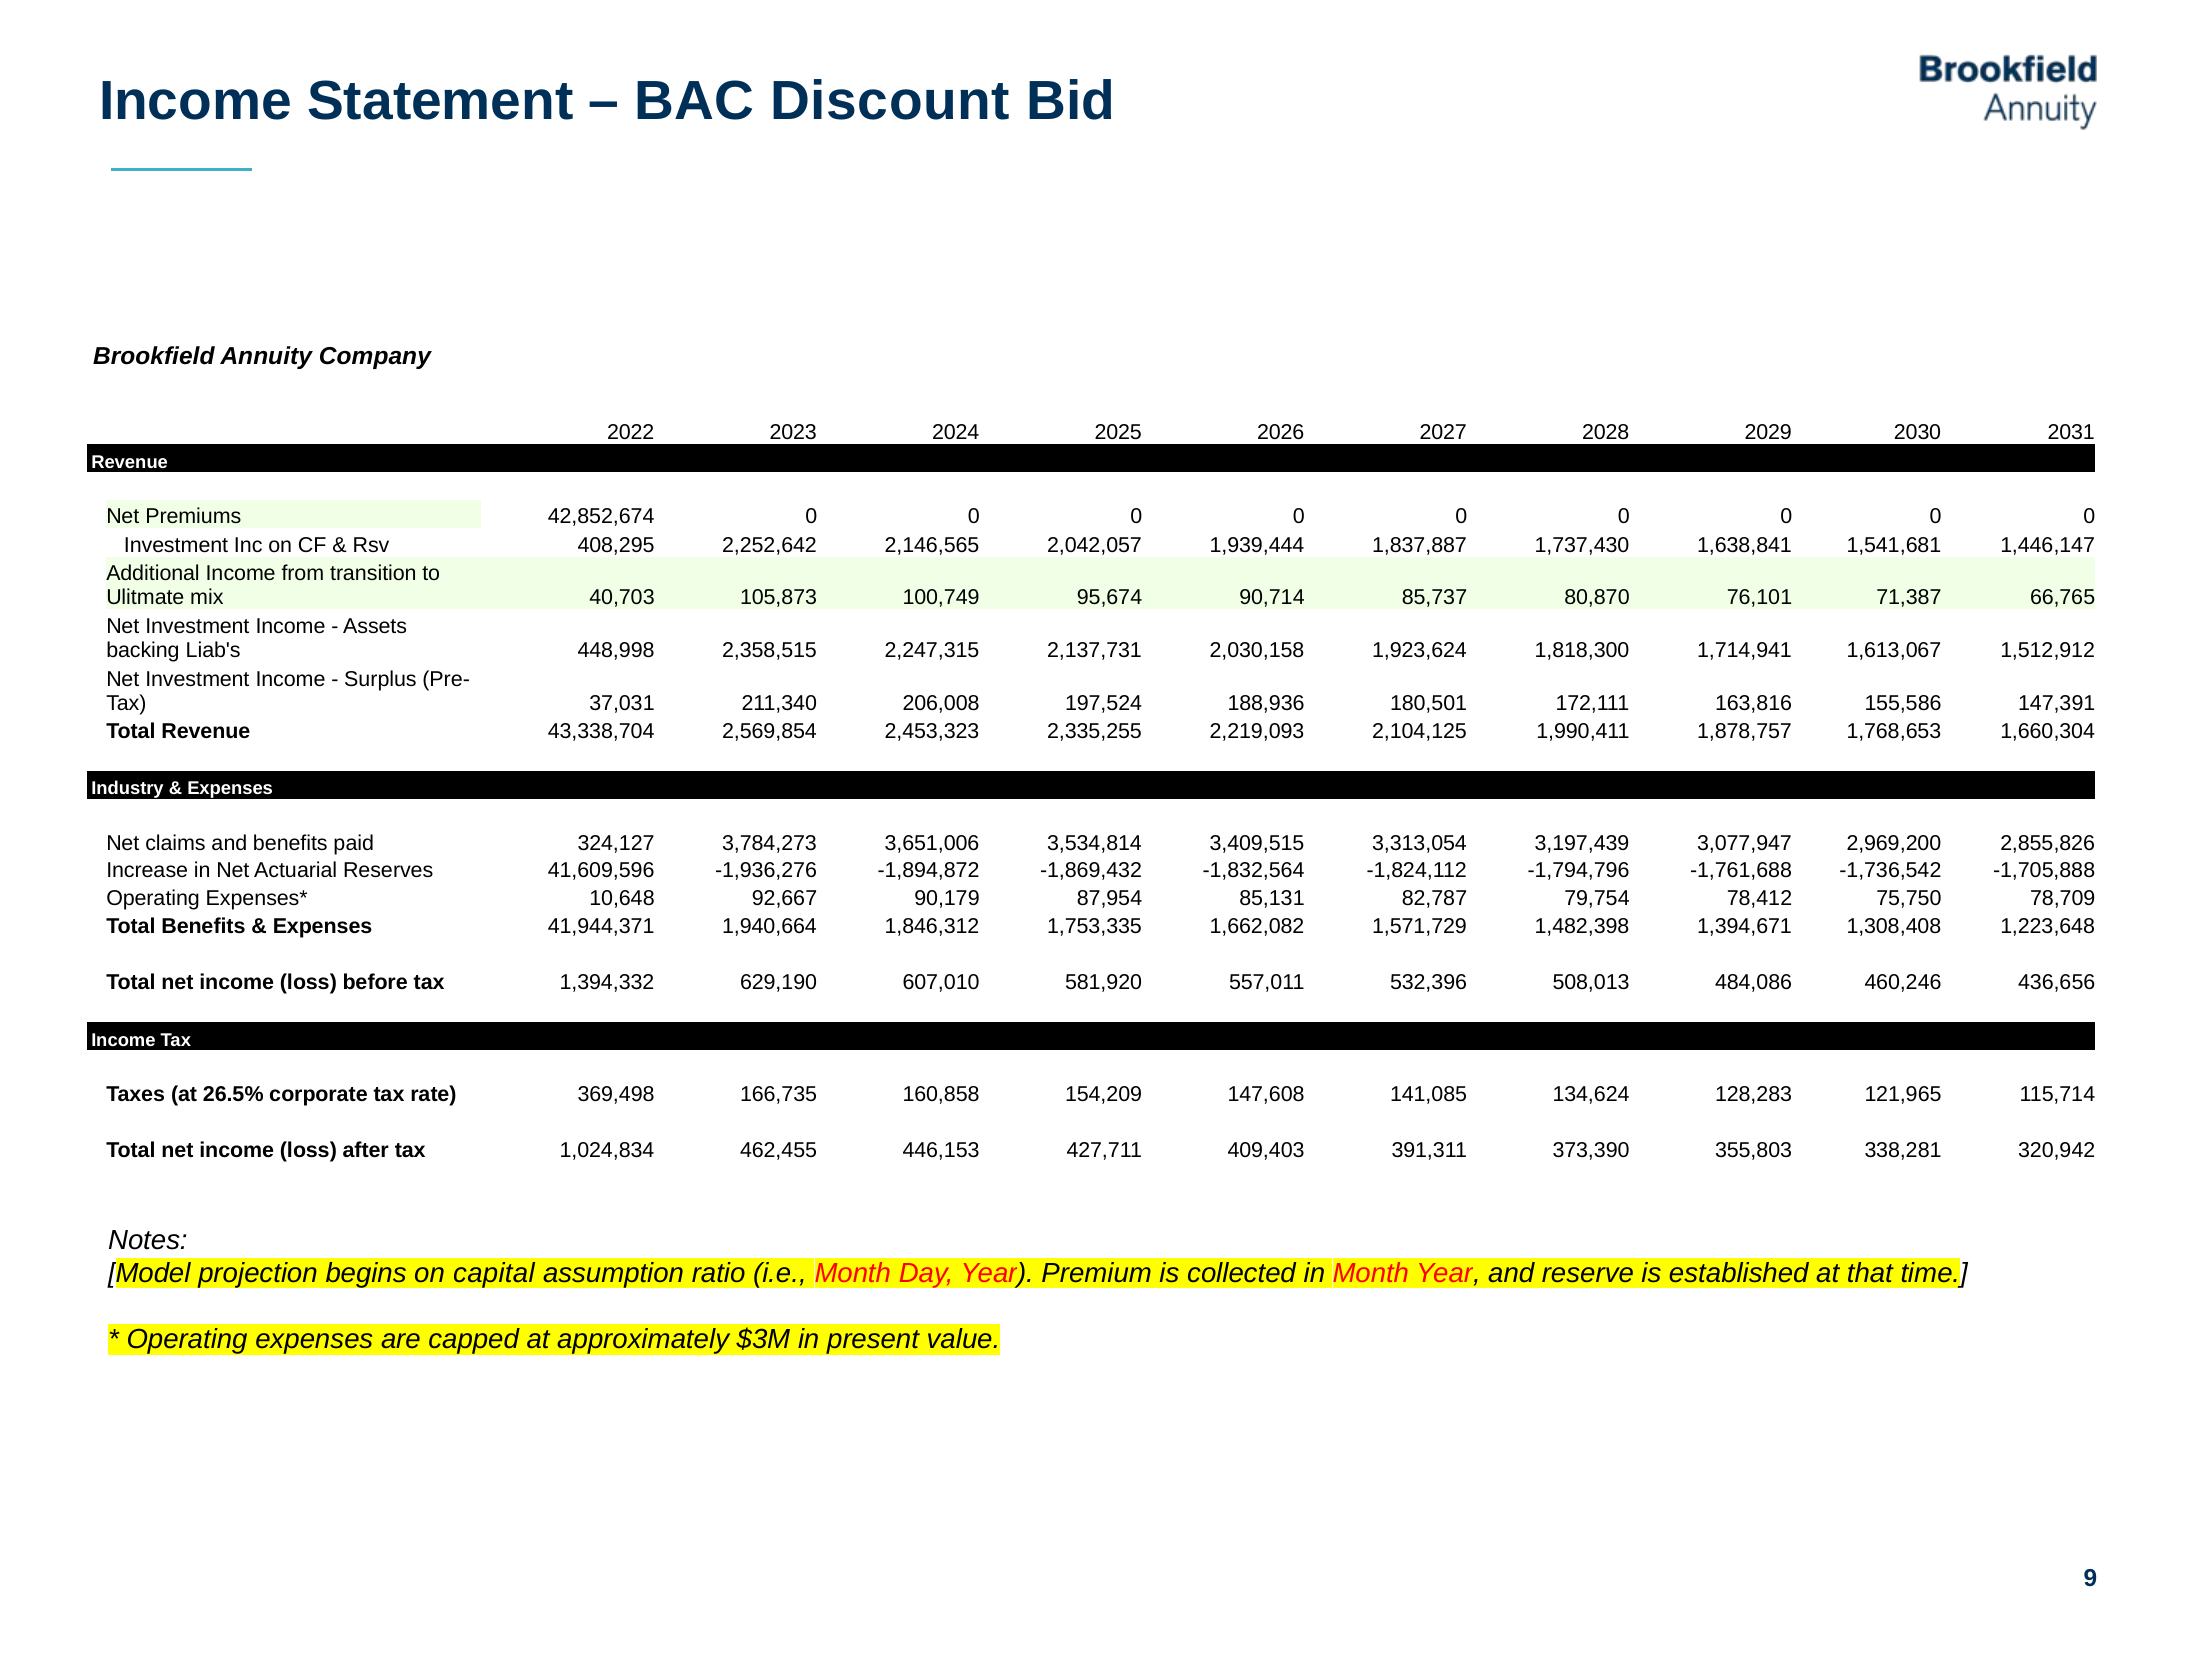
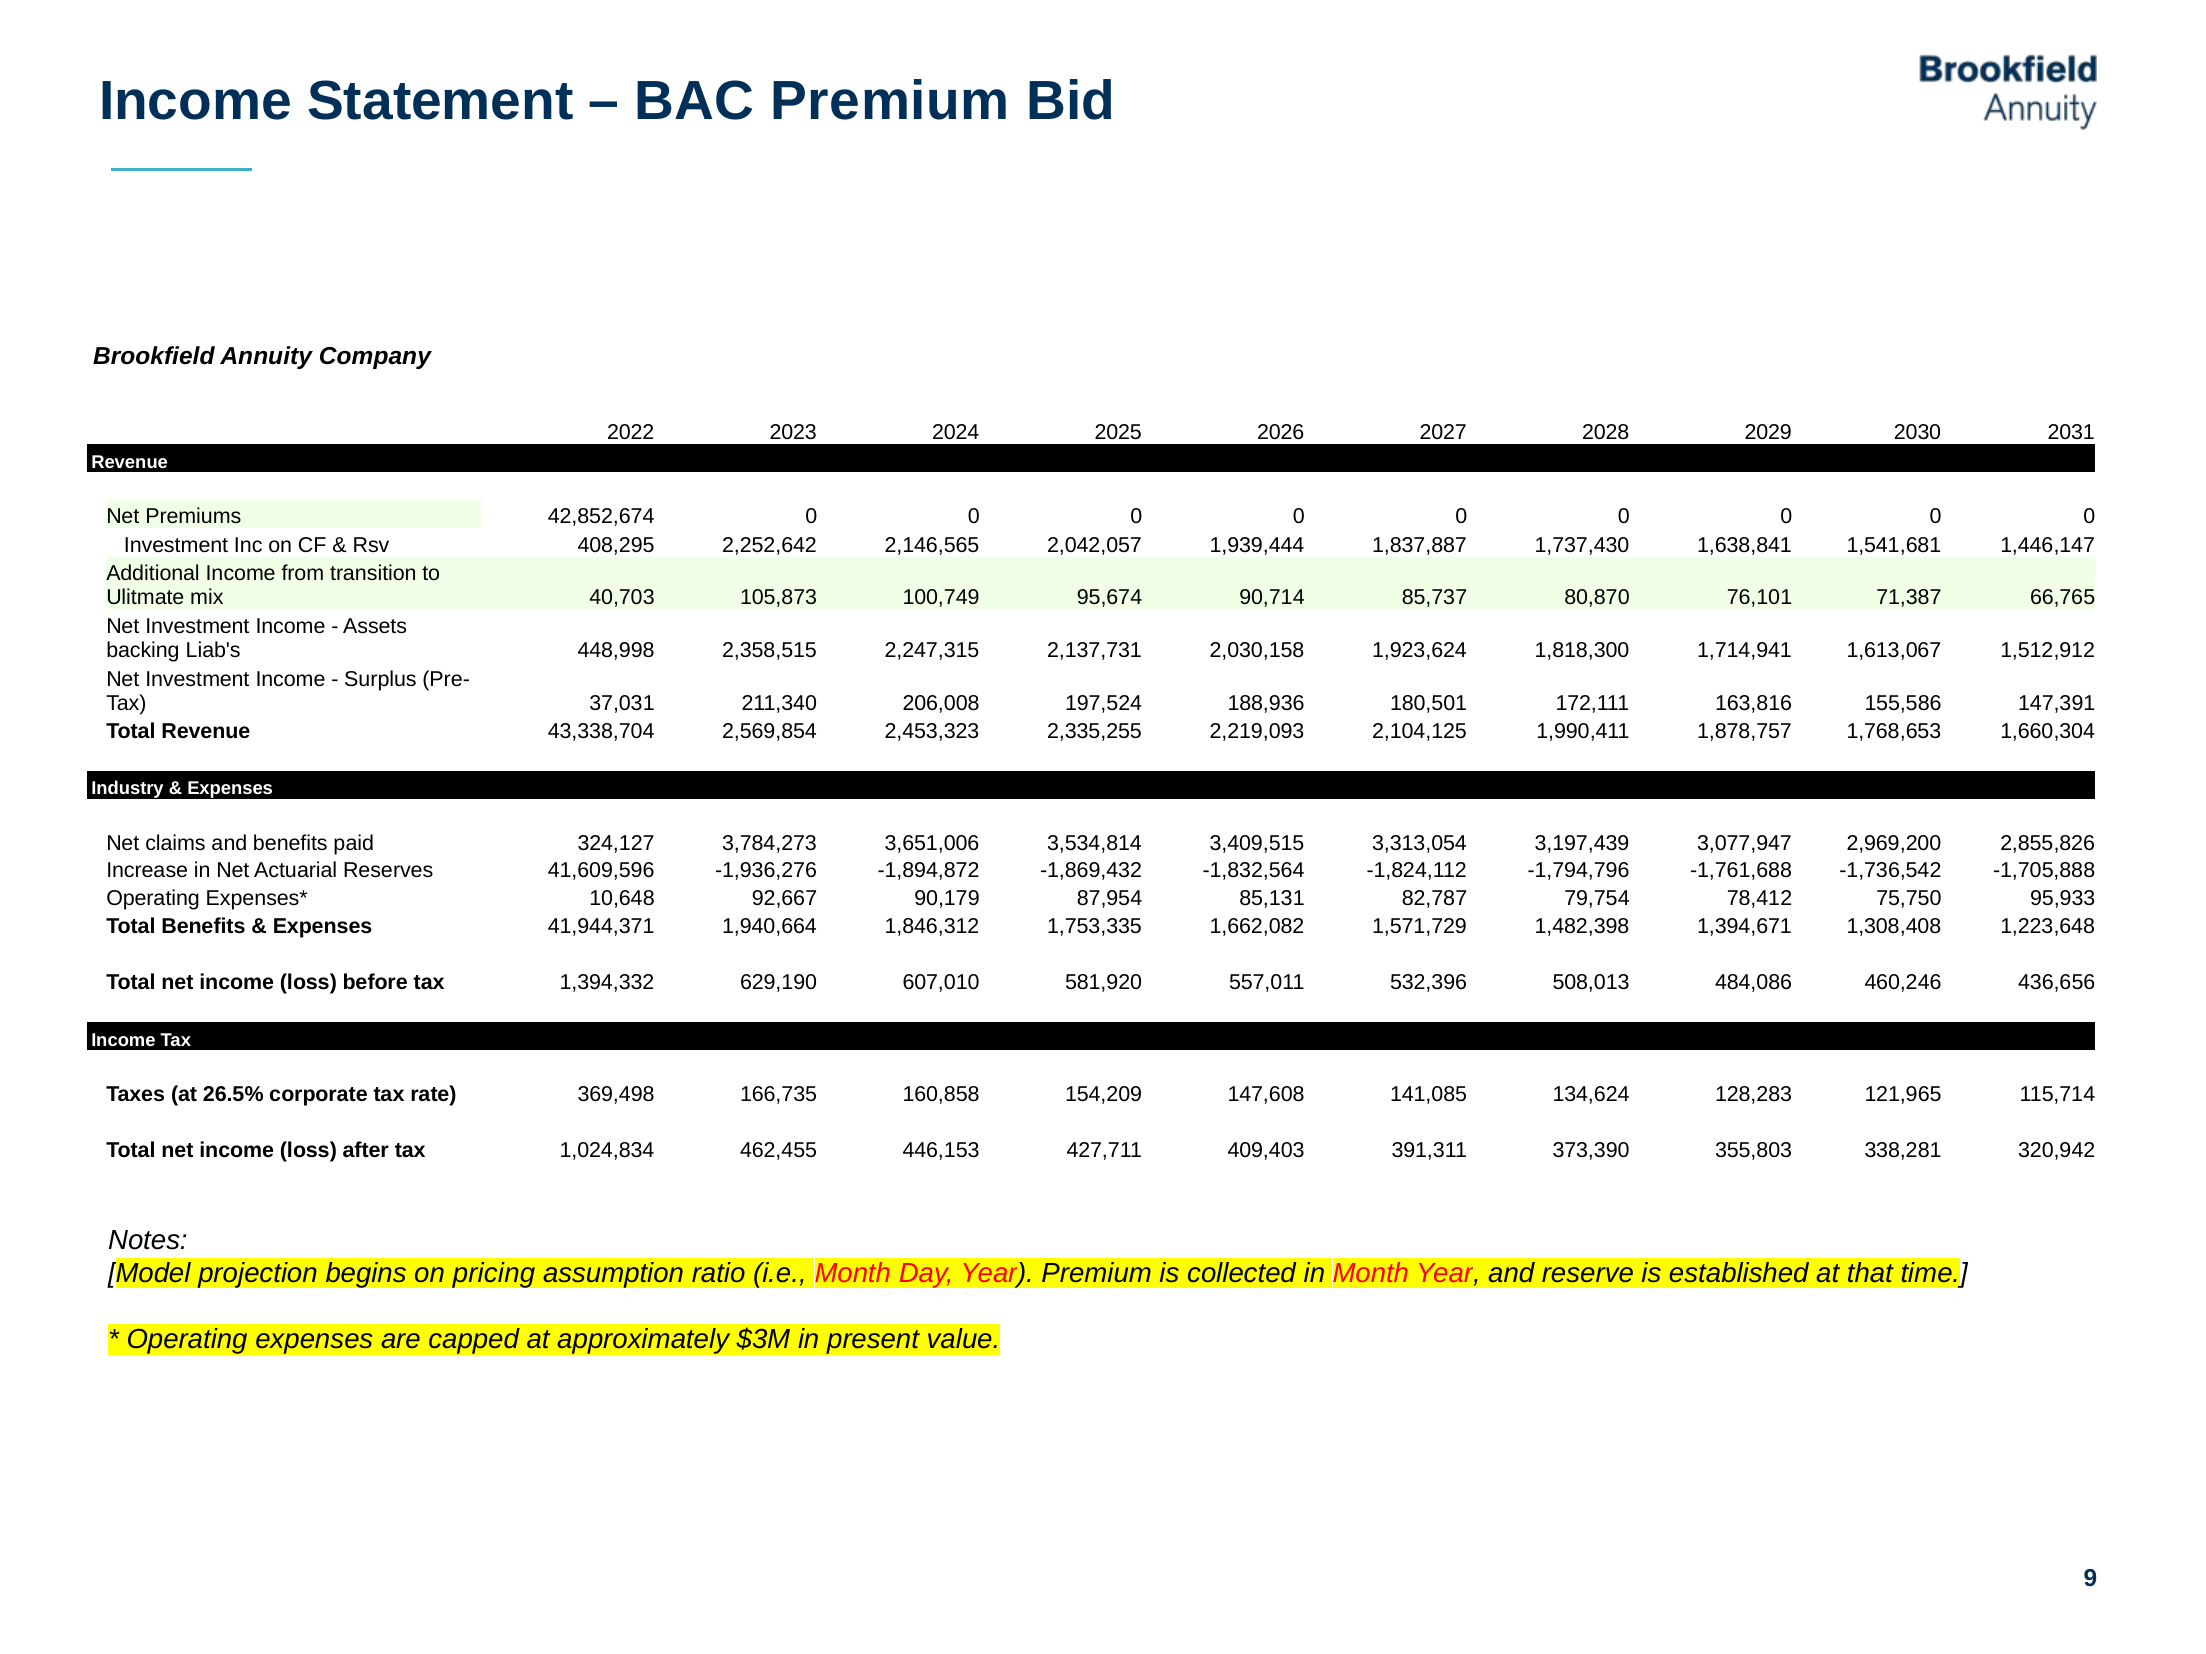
BAC Discount: Discount -> Premium
78,709: 78,709 -> 95,933
capital: capital -> pricing
